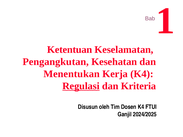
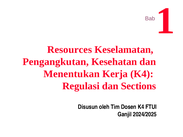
Ketentuan: Ketentuan -> Resources
Regulasi underline: present -> none
Kriteria: Kriteria -> Sections
